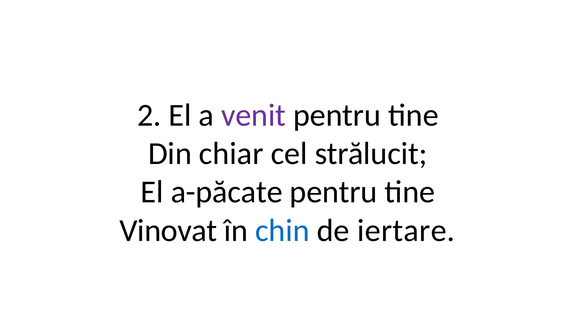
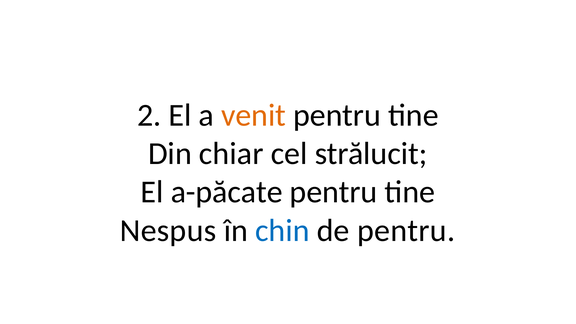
venit colour: purple -> orange
Vinovat: Vinovat -> Nespus
de iertare: iertare -> pentru
